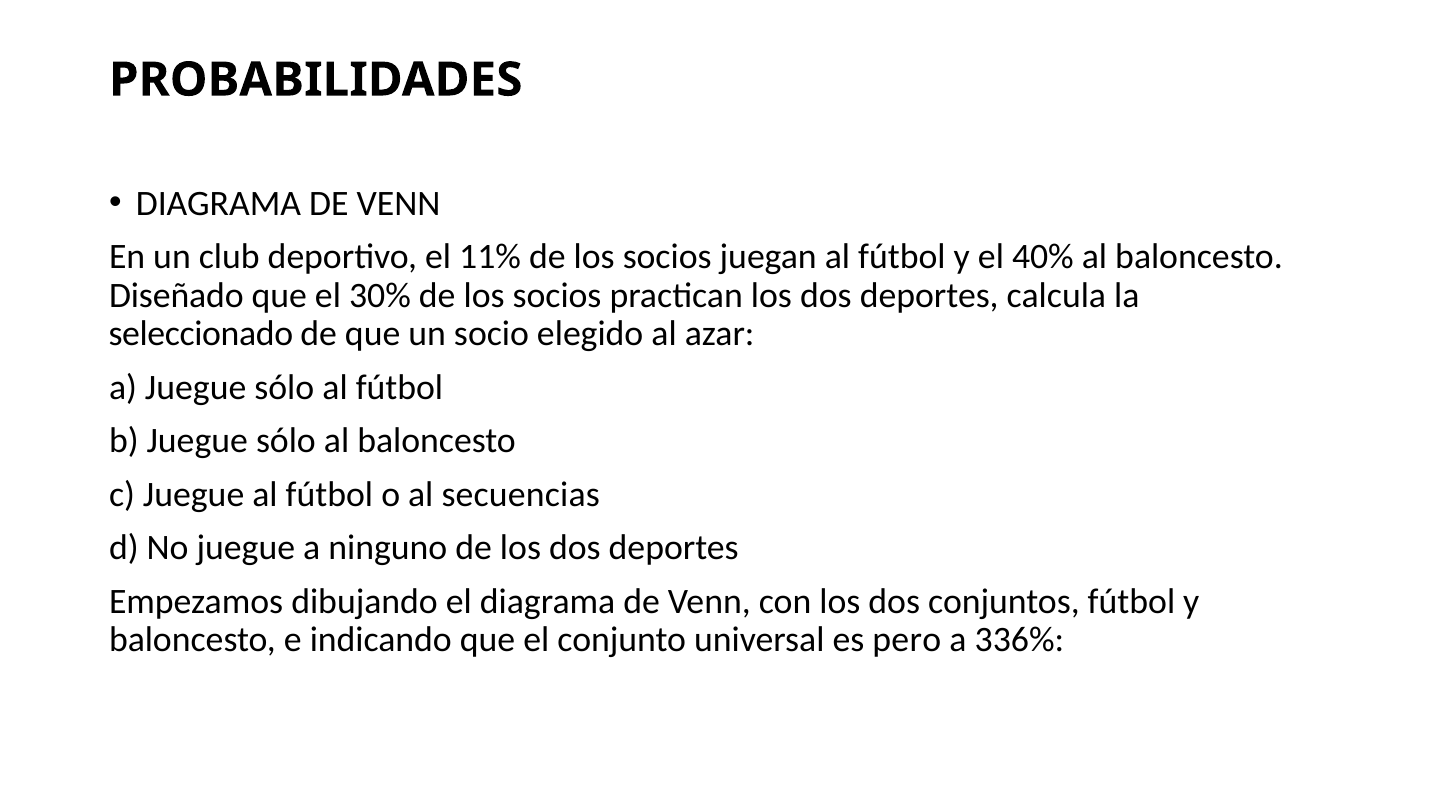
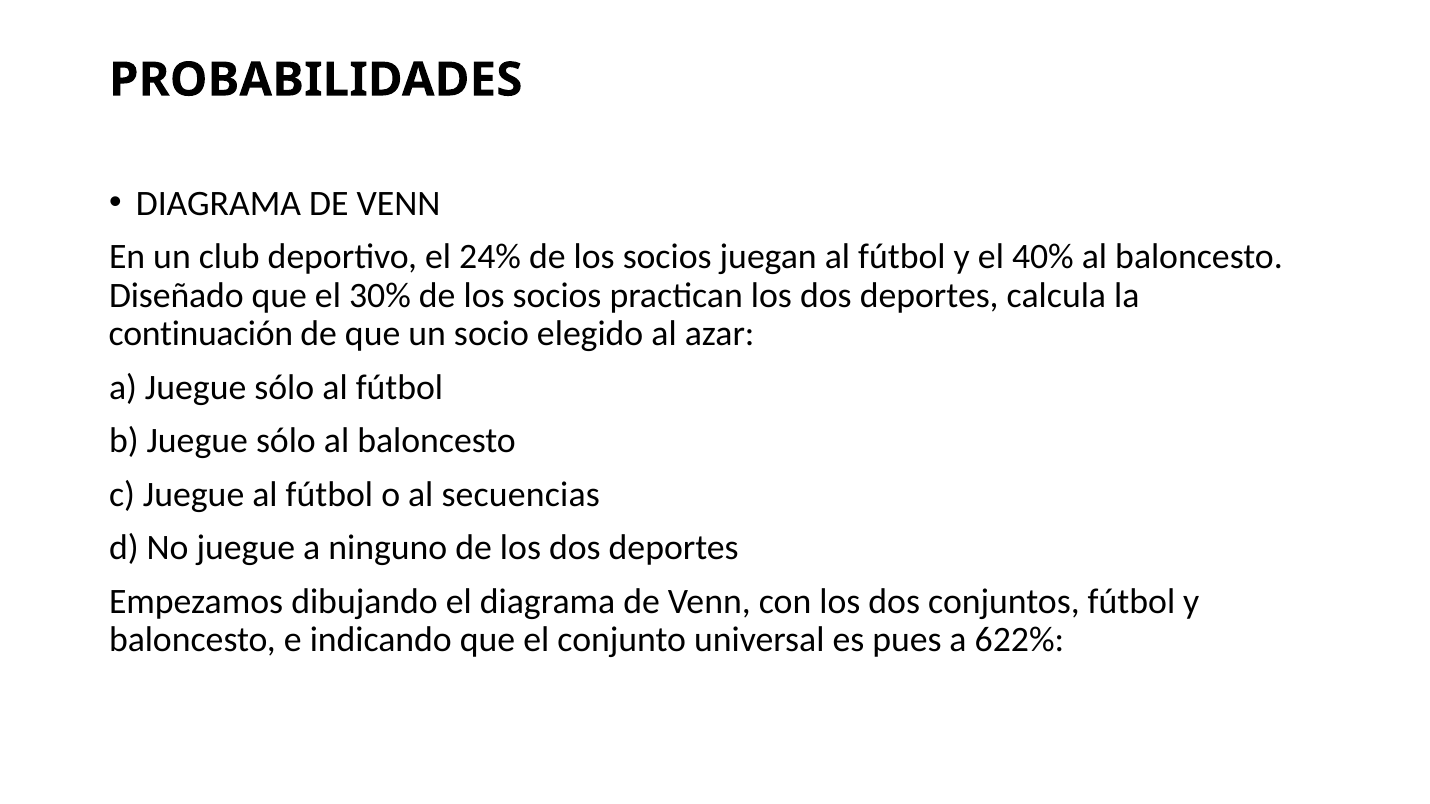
11%: 11% -> 24%
seleccionado: seleccionado -> continuación
pero: pero -> pues
336%: 336% -> 622%
